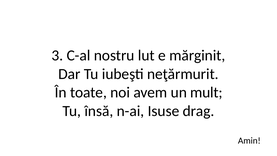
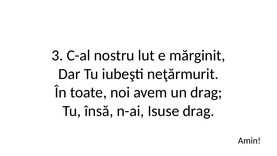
un mult: mult -> drag
